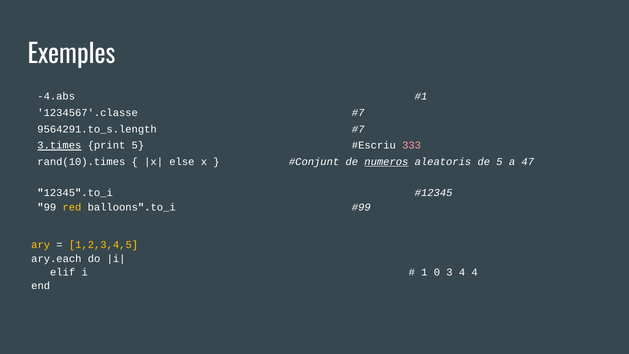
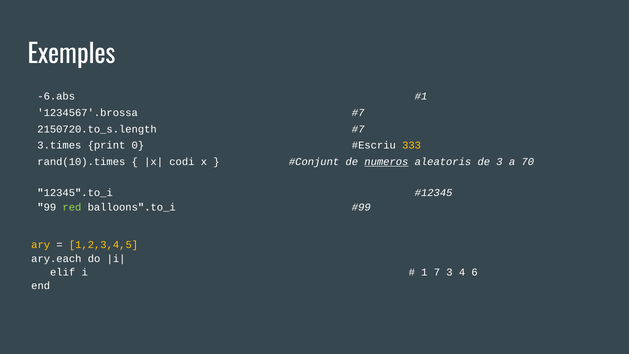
-4.abs: -4.abs -> -6.abs
1234567'.classe: 1234567'.classe -> 1234567'.brossa
9564291.to_s.length: 9564291.to_s.length -> 2150720.to_s.length
3.times underline: present -> none
print 5: 5 -> 0
333 colour: pink -> yellow
else: else -> codi
de 5: 5 -> 3
47: 47 -> 70
red colour: yellow -> light green
0: 0 -> 7
4 4: 4 -> 6
